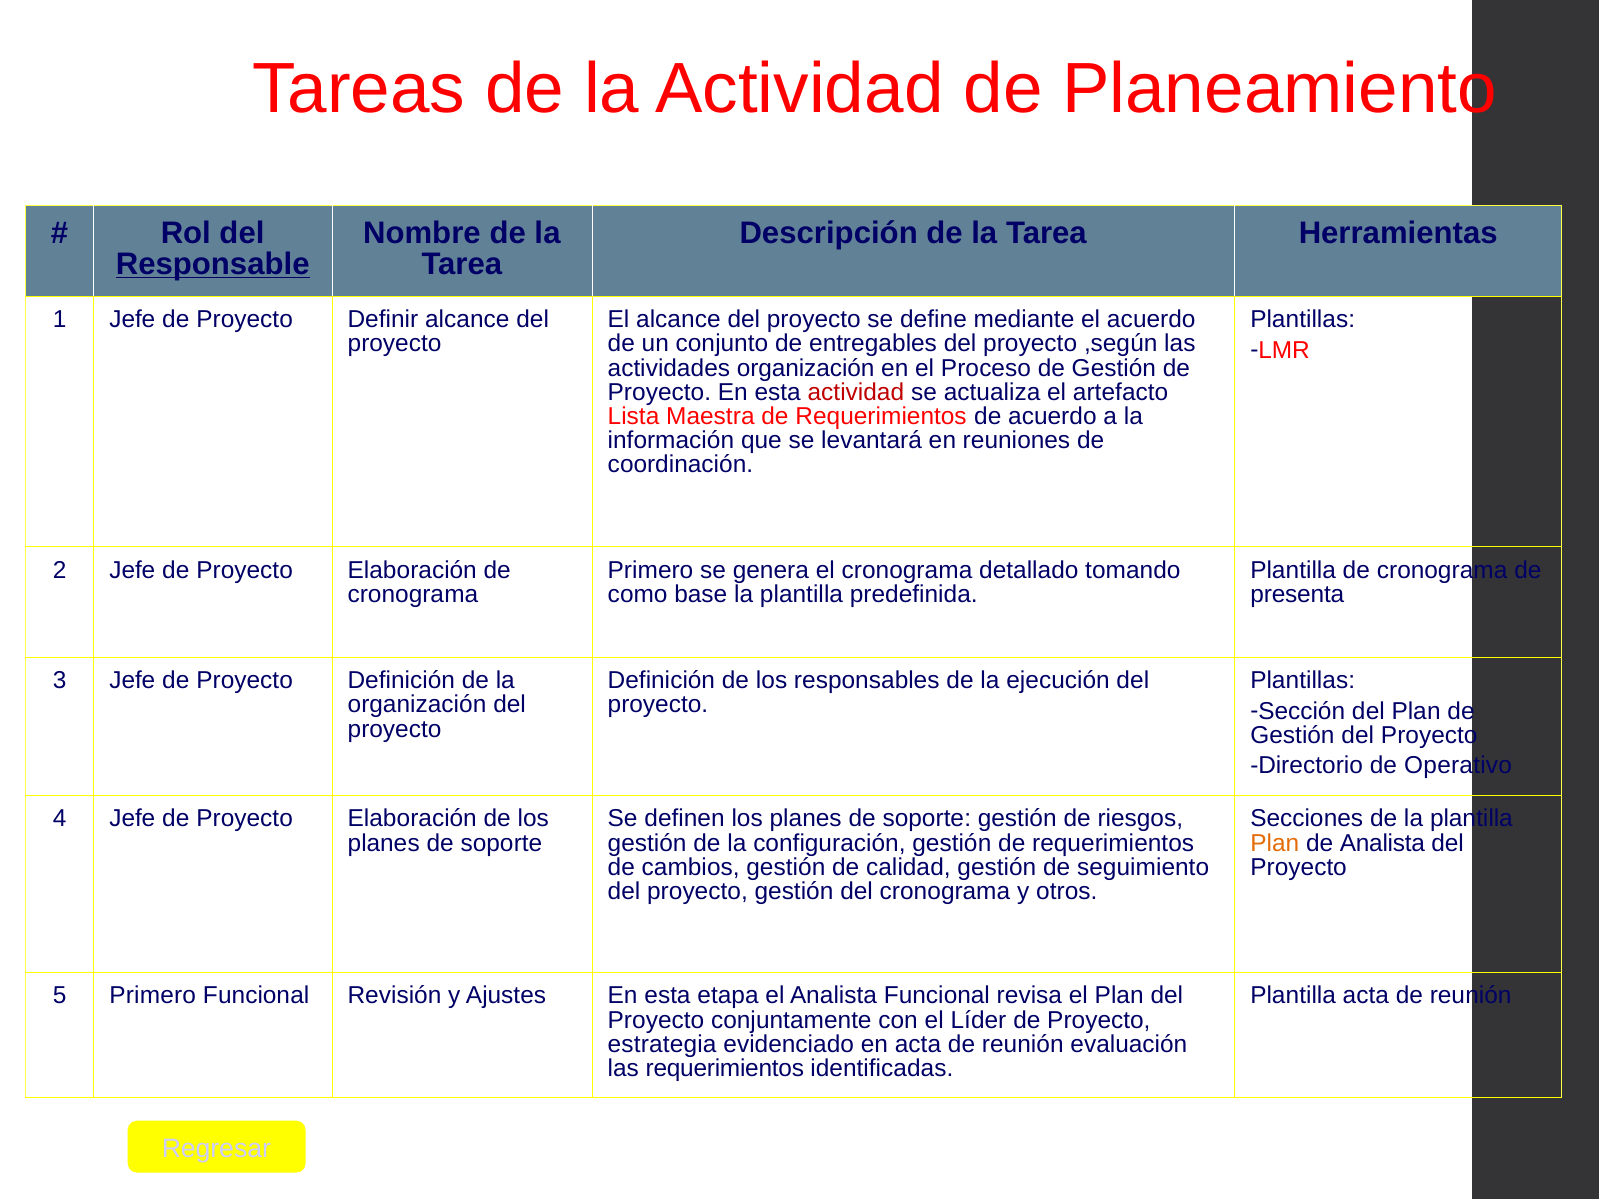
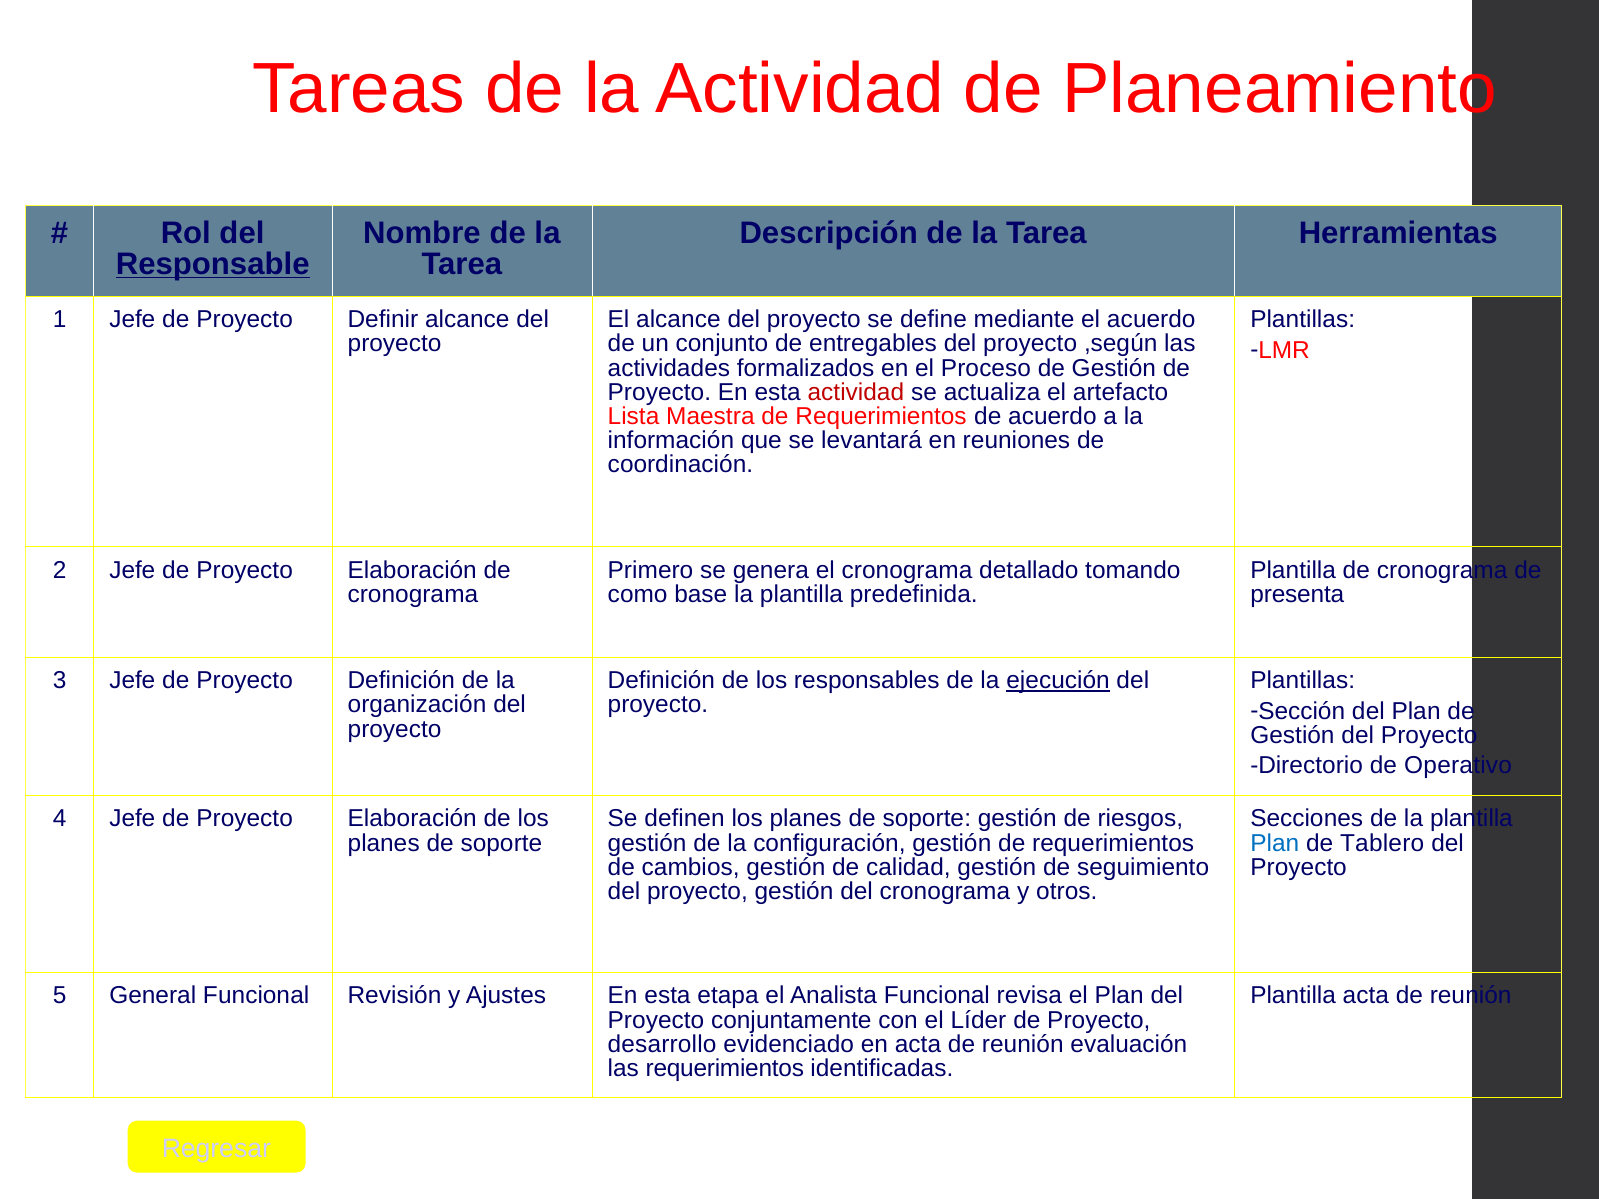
actividades organización: organización -> formalizados
ejecución underline: none -> present
Plan at (1275, 843) colour: orange -> blue
de Analista: Analista -> Tablero
5 Primero: Primero -> General
estrategia: estrategia -> desarrollo
